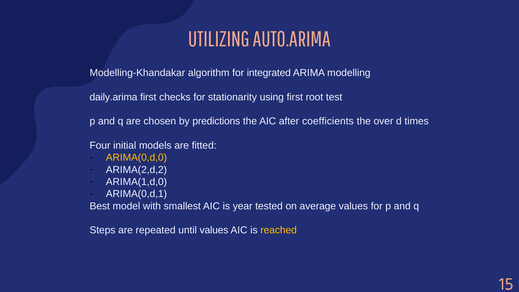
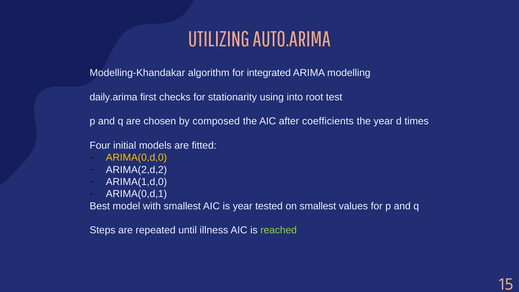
using first: first -> into
predictions: predictions -> composed
the over: over -> year
on average: average -> smallest
until values: values -> illness
reached colour: yellow -> light green
